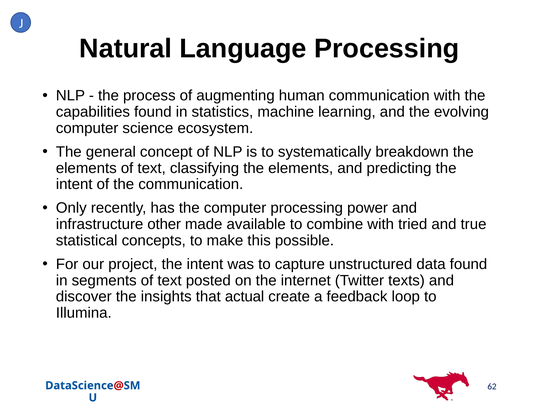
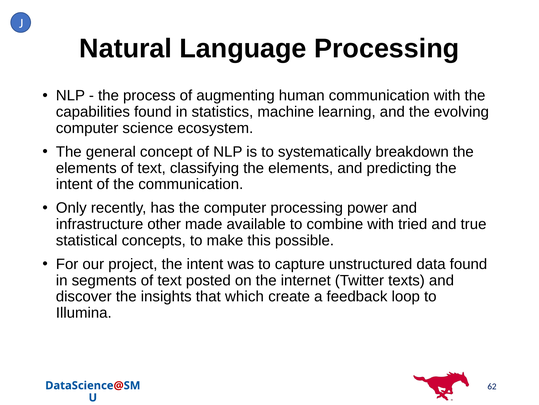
actual: actual -> which
